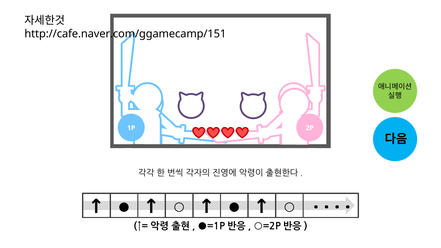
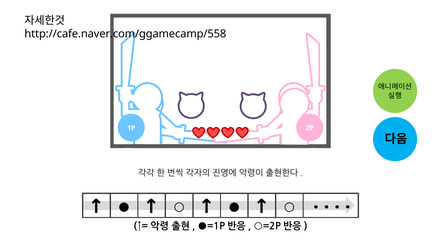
http://cafe.naver.com/ggamecamp/151: http://cafe.naver.com/ggamecamp/151 -> http://cafe.naver.com/ggamecamp/558
